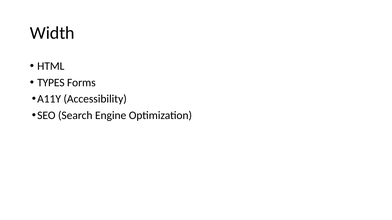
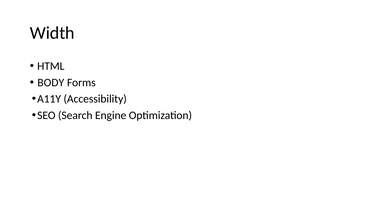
TYPES: TYPES -> BODY
